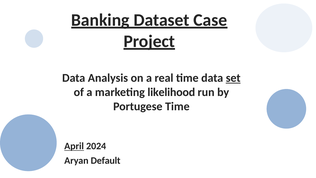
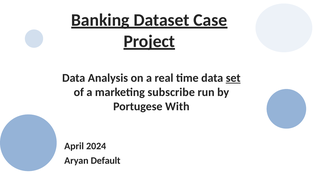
likelihood: likelihood -> subscribe
Portugese Time: Time -> With
April underline: present -> none
